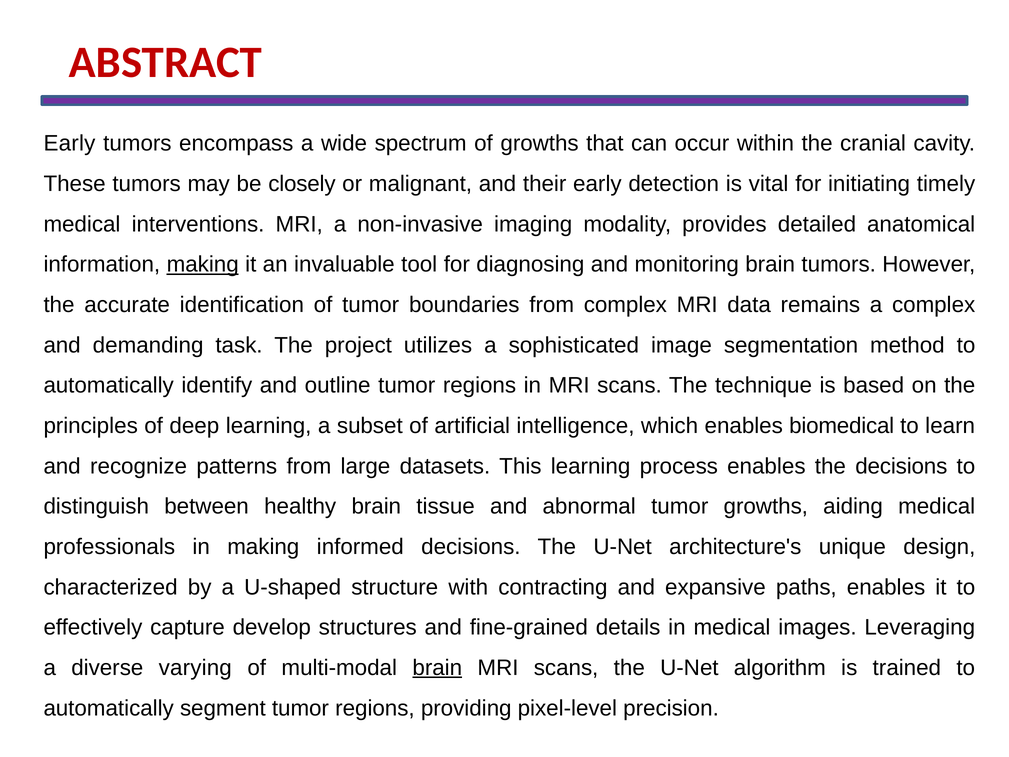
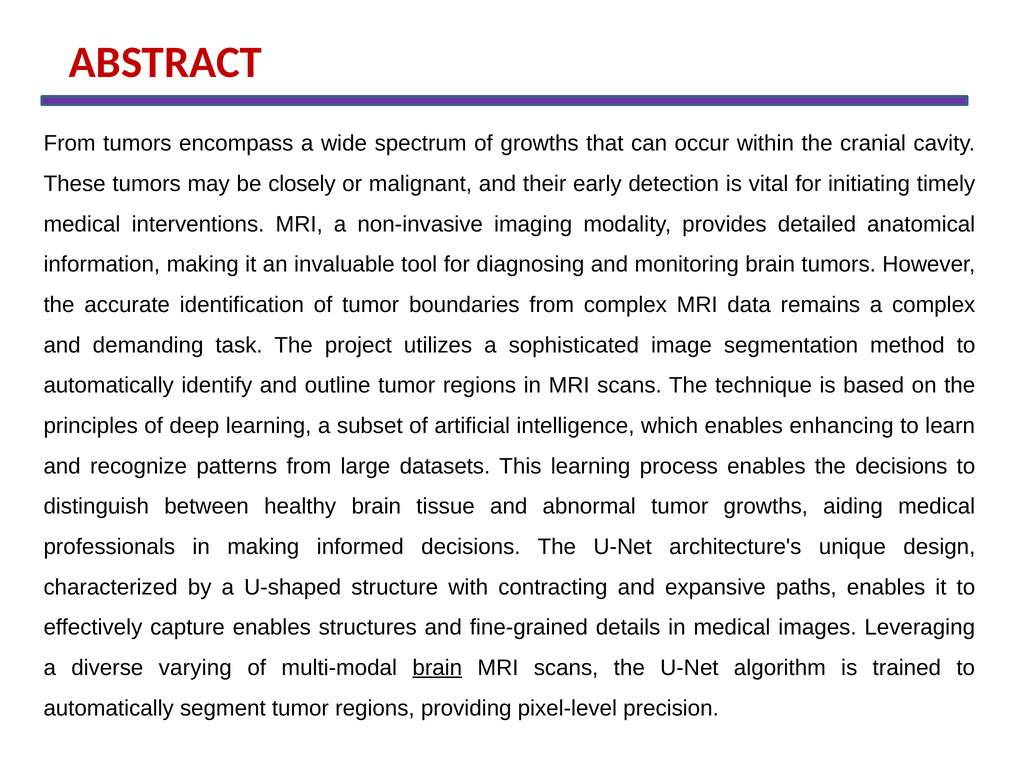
Early at (69, 143): Early -> From
making at (203, 264) underline: present -> none
biomedical: biomedical -> enhancing
capture develop: develop -> enables
